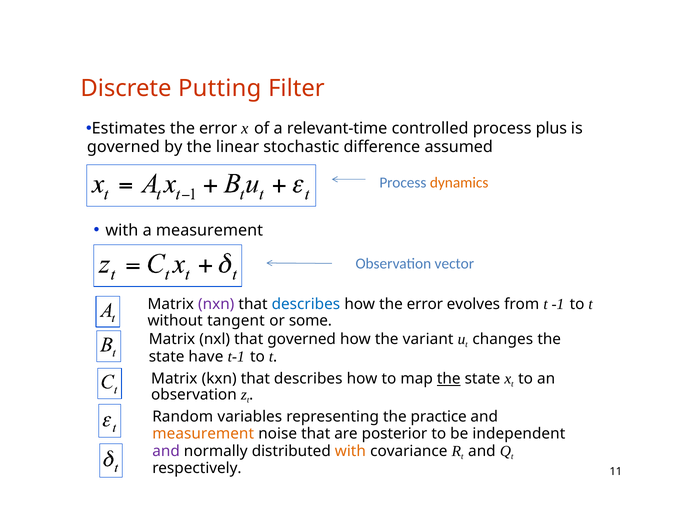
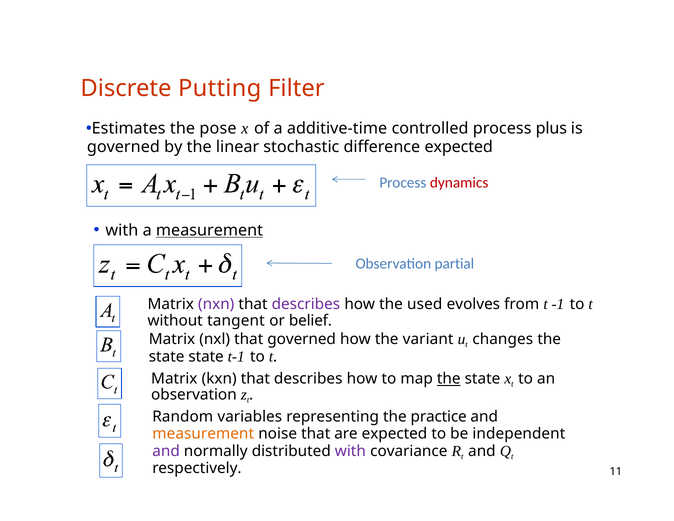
Estimates the error: error -> pose
relevant-time: relevant-time -> additive-time
difference assumed: assumed -> expected
dynamics colour: orange -> red
measurement at (210, 230) underline: none -> present
vector: vector -> partial
describes at (306, 304) colour: blue -> purple
how the error: error -> used
some: some -> belief
state have: have -> state
are posterior: posterior -> expected
with at (350, 451) colour: orange -> purple
